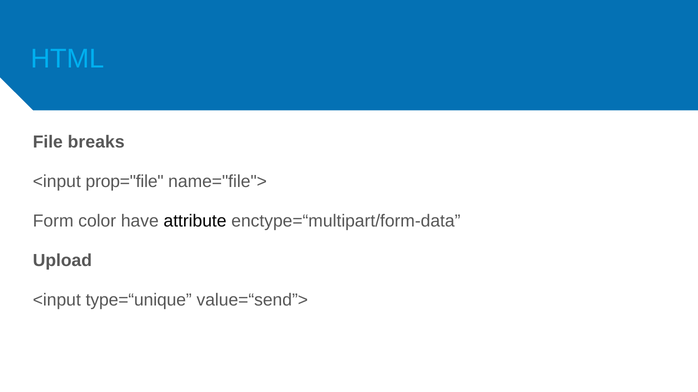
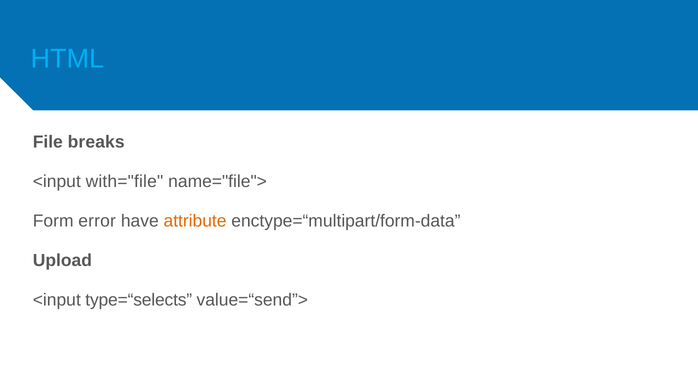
prop="file: prop="file -> with="file
color: color -> error
attribute colour: black -> orange
type=“unique: type=“unique -> type=“selects
